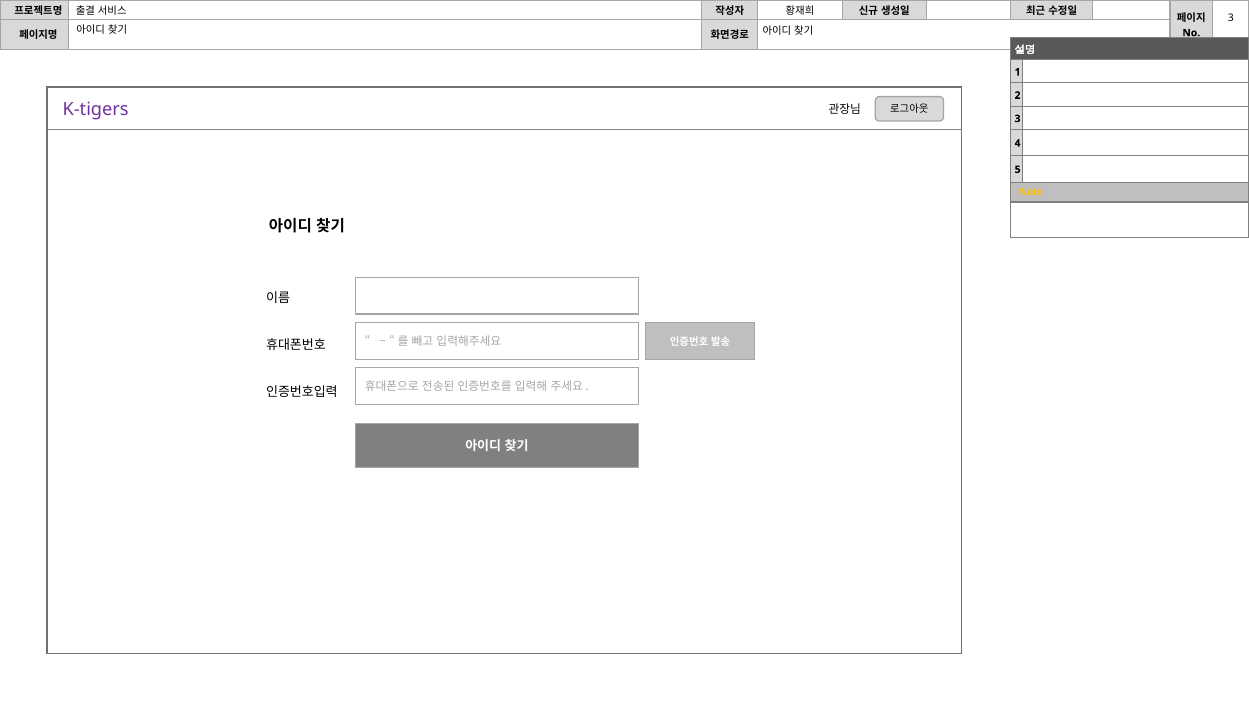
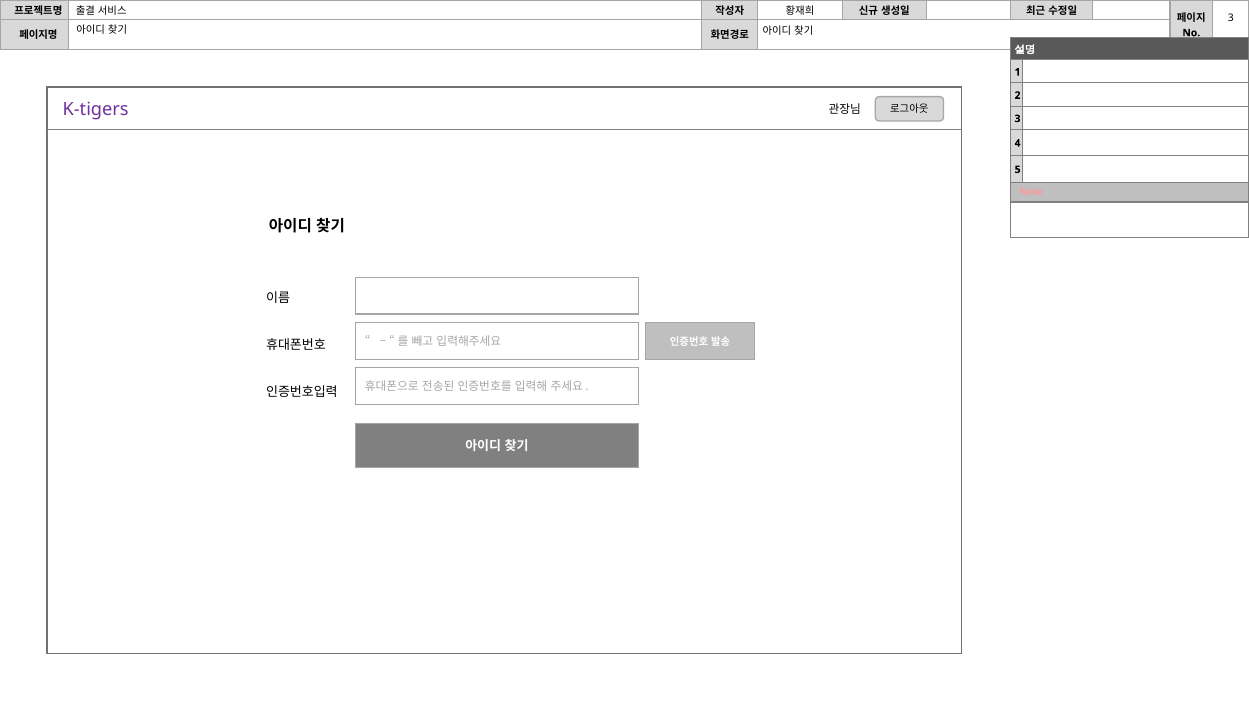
Note colour: yellow -> pink
